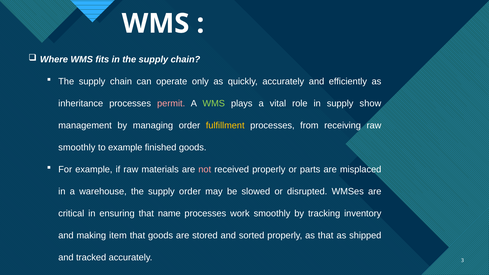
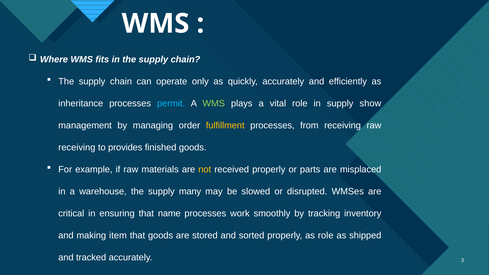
permit colour: pink -> light blue
smoothly at (77, 147): smoothly -> receiving
to example: example -> provides
not colour: pink -> yellow
supply order: order -> many
as that: that -> role
